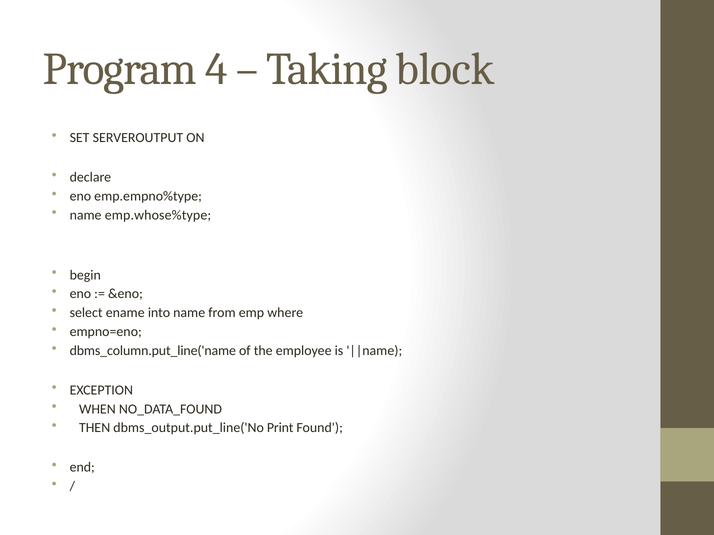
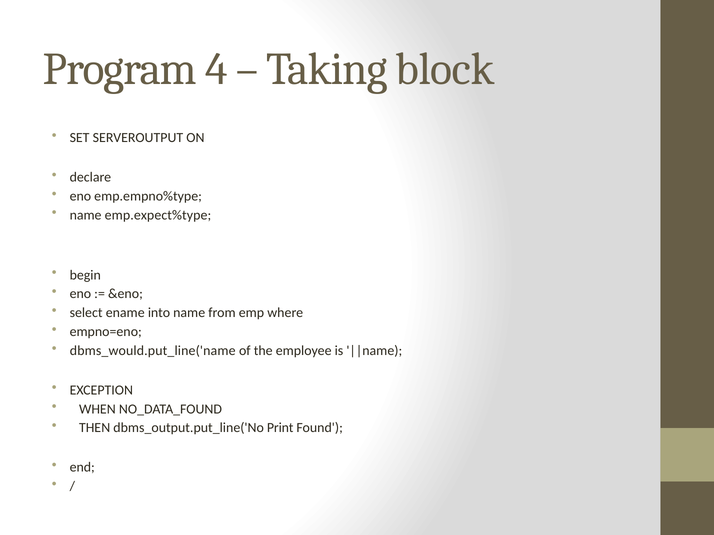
emp.whose%type: emp.whose%type -> emp.expect%type
dbms_column.put_line('name: dbms_column.put_line('name -> dbms_would.put_line('name
